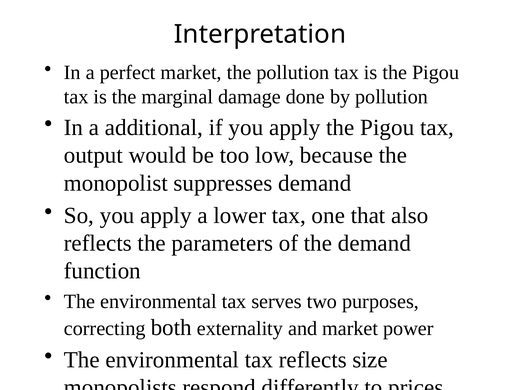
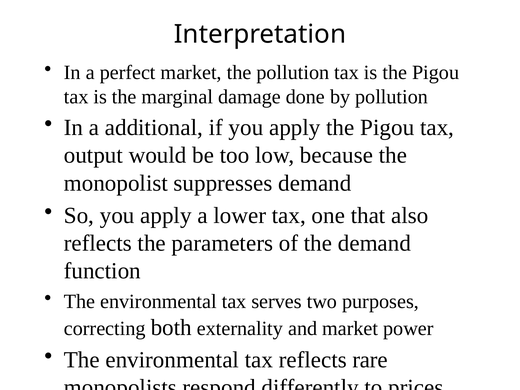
size: size -> rare
